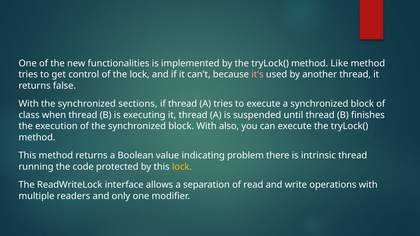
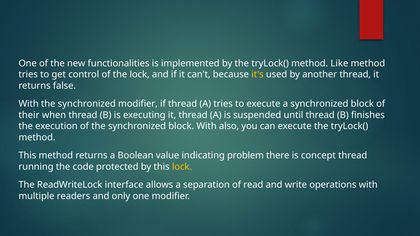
it's colour: pink -> yellow
synchronized sections: sections -> modifier
class: class -> their
intrinsic: intrinsic -> concept
